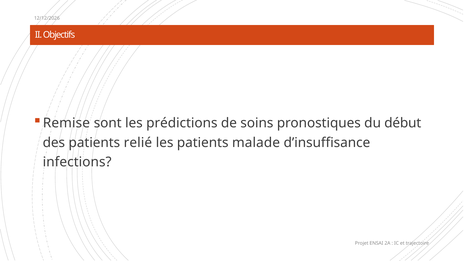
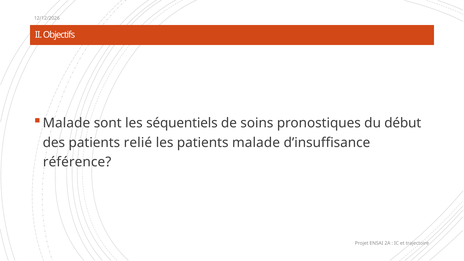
Remise at (66, 123): Remise -> Malade
prédictions: prédictions -> séquentiels
infections: infections -> référence
